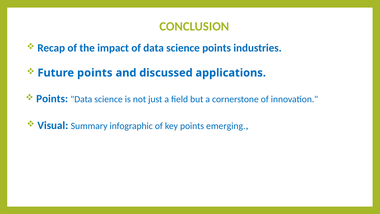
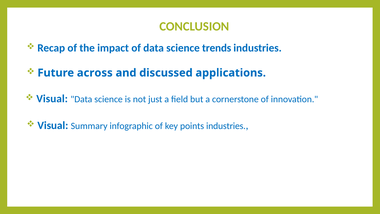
science points: points -> trends
Future points: points -> across
Points at (52, 99): Points -> Visual
points emerging: emerging -> industries
